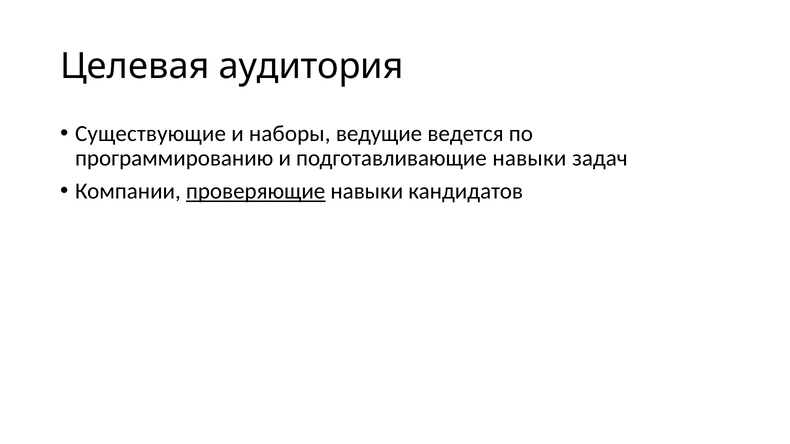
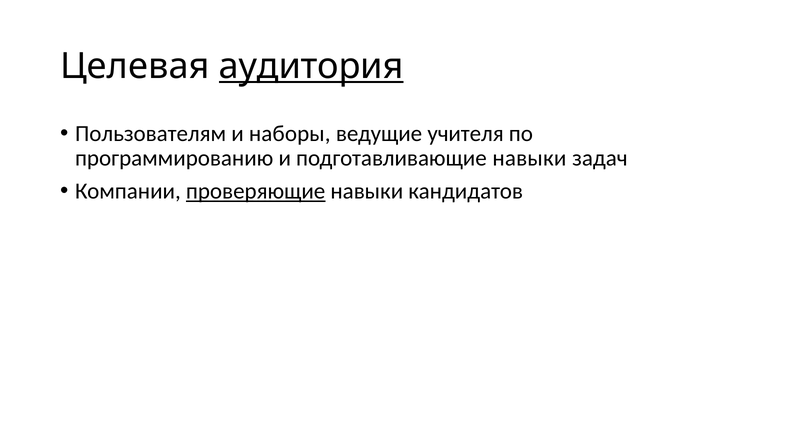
аудитория underline: none -> present
Существующие: Существующие -> Пользователям
ведется: ведется -> учителя
